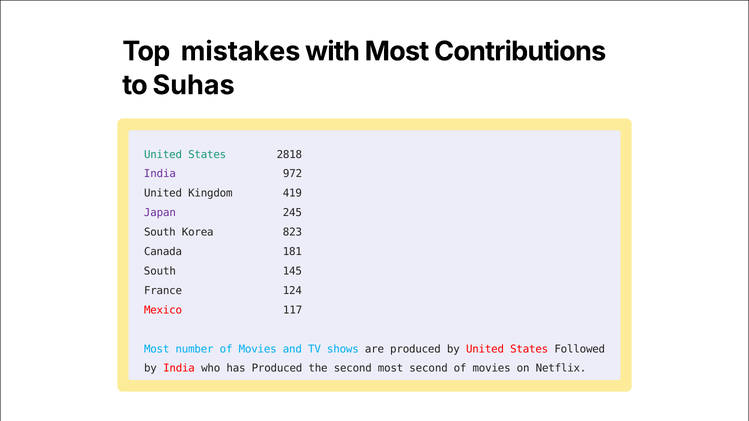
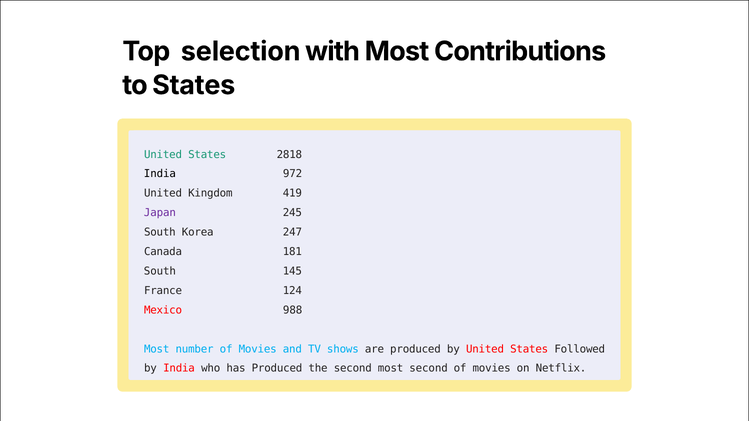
mistakes: mistakes -> selection
to Suhas: Suhas -> States
India at (160, 174) colour: purple -> black
823: 823 -> 247
117: 117 -> 988
